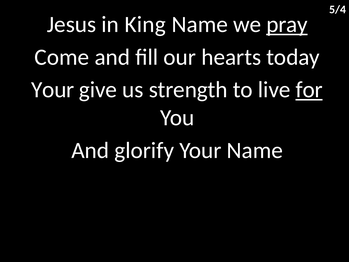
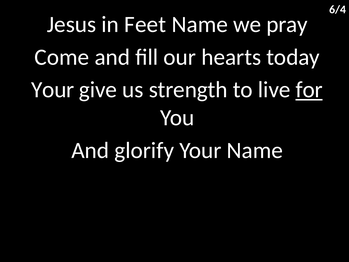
5/4: 5/4 -> 6/4
King: King -> Feet
pray underline: present -> none
